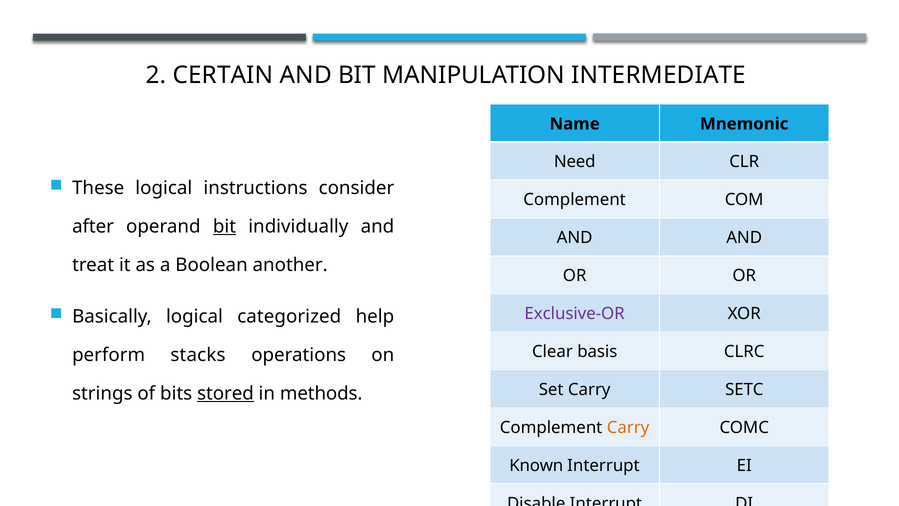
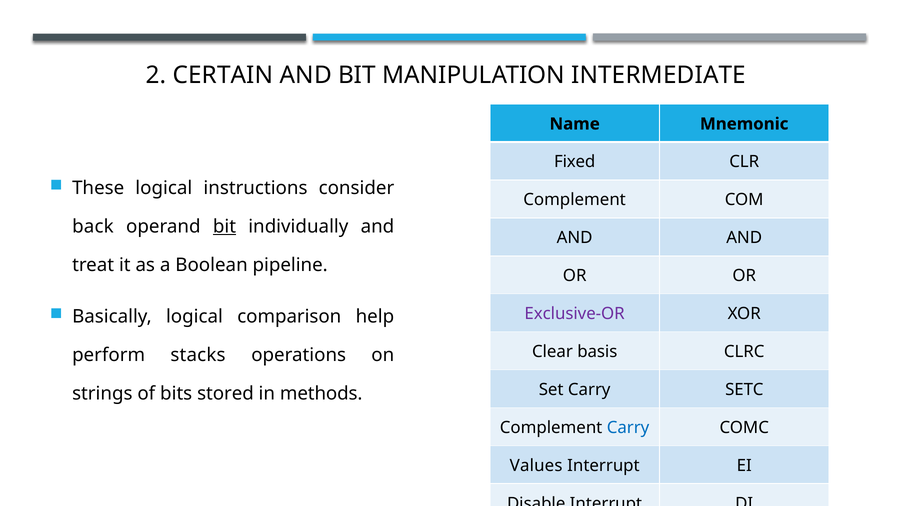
Need: Need -> Fixed
after: after -> back
another: another -> pipeline
categorized: categorized -> comparison
stored underline: present -> none
Carry at (628, 427) colour: orange -> blue
Known: Known -> Values
